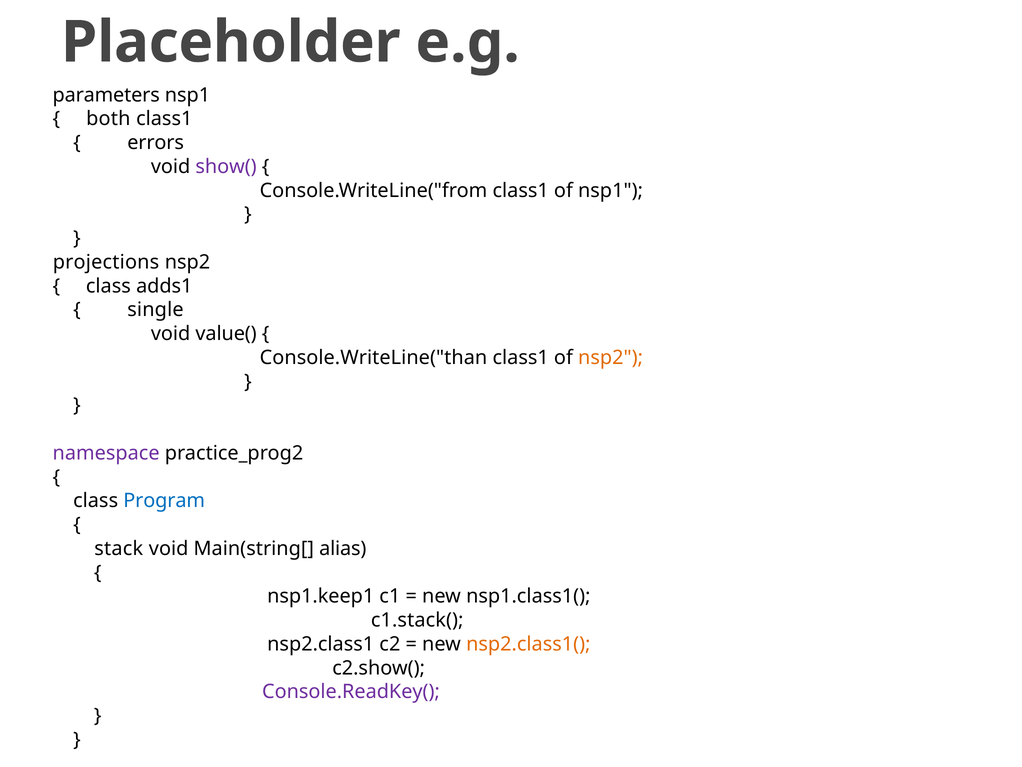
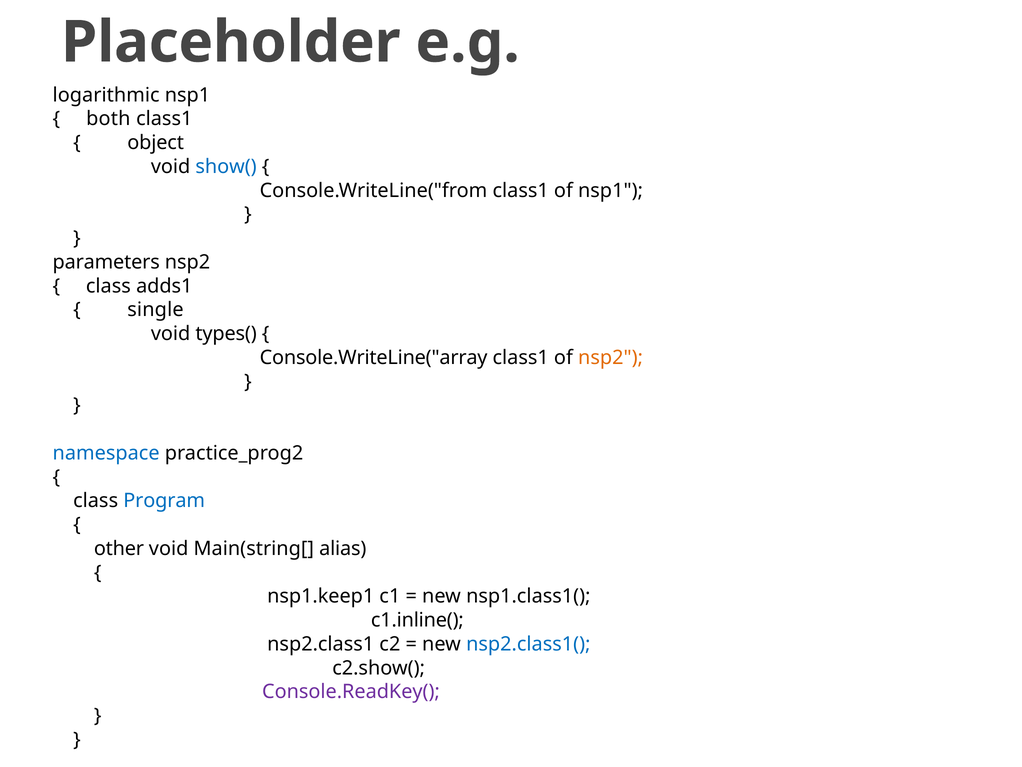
parameters: parameters -> logarithmic
errors: errors -> object
show( colour: purple -> blue
projections: projections -> parameters
value(: value( -> types(
Console.WriteLine("than: Console.WriteLine("than -> Console.WriteLine("array
namespace colour: purple -> blue
stack: stack -> other
c1.stack(: c1.stack( -> c1.inline(
nsp2.class1( colour: orange -> blue
